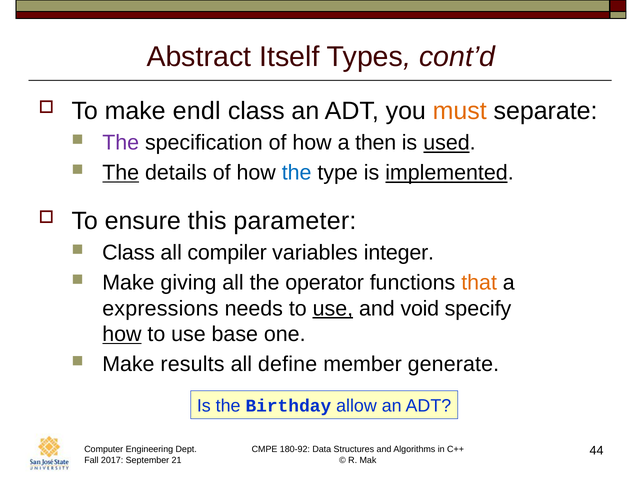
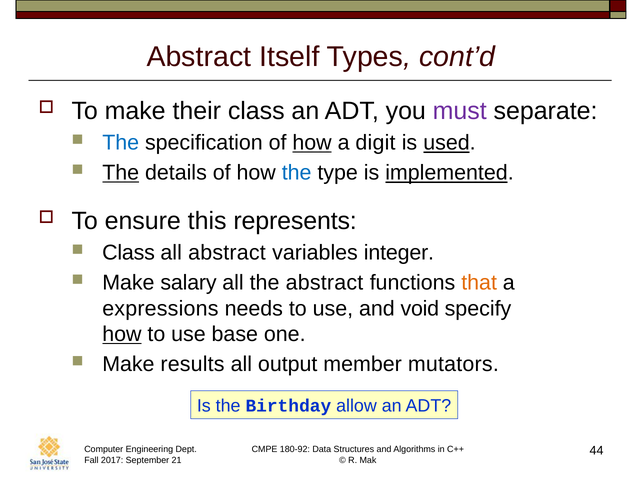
endl: endl -> their
must colour: orange -> purple
The at (121, 143) colour: purple -> blue
how at (312, 143) underline: none -> present
then: then -> digit
parameter: parameter -> represents
all compiler: compiler -> abstract
giving: giving -> salary
the operator: operator -> abstract
use at (333, 308) underline: present -> none
define: define -> output
generate: generate -> mutators
